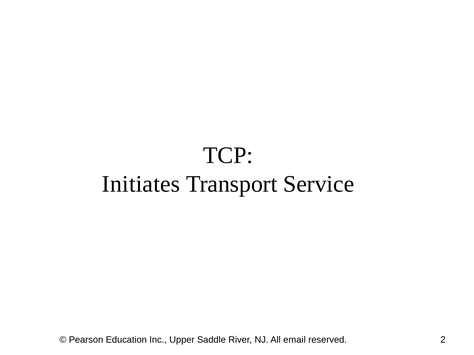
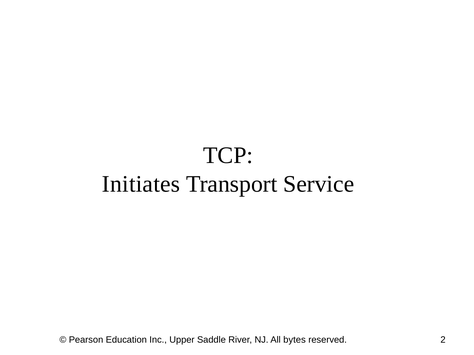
email: email -> bytes
